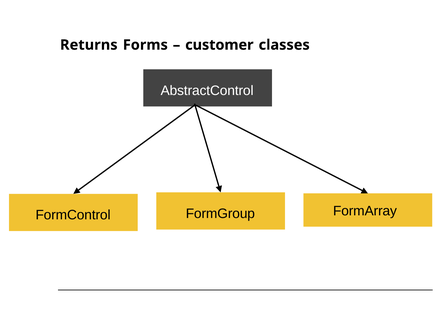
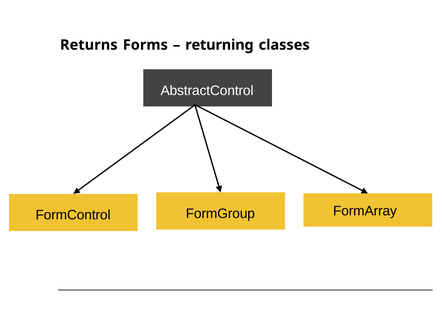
customer: customer -> returning
